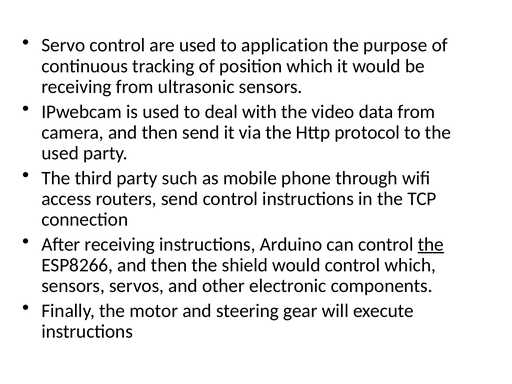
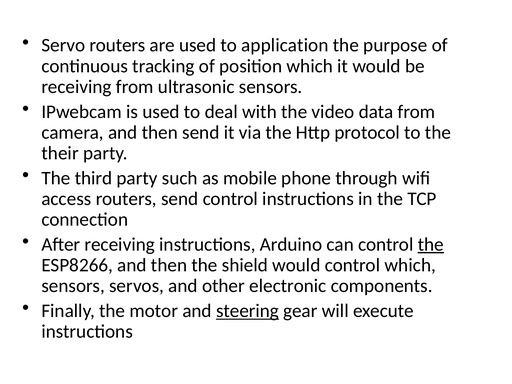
Servo control: control -> routers
used at (60, 153): used -> their
steering underline: none -> present
